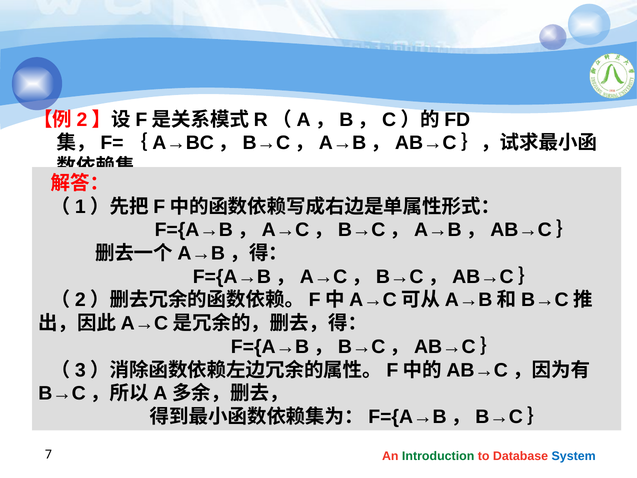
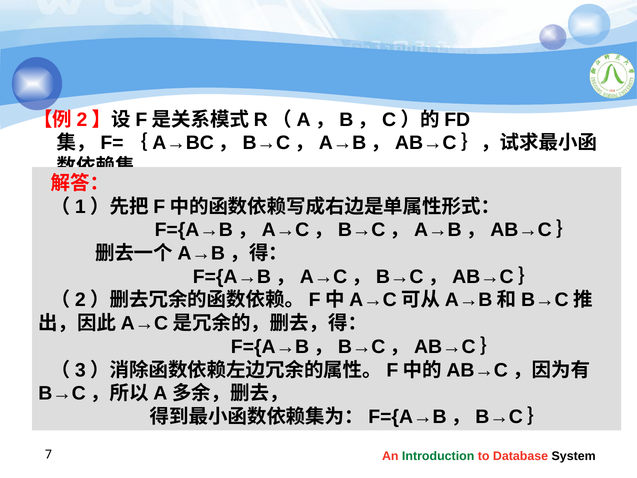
System colour: blue -> black
